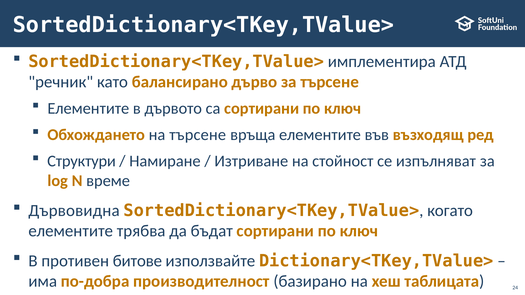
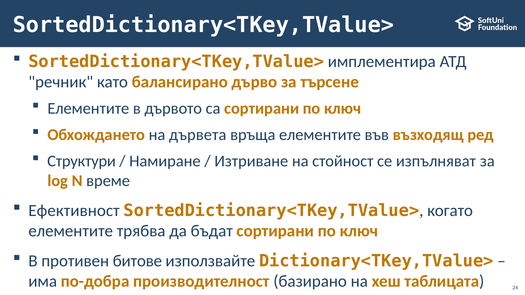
на търсене: търсене -> дървета
Дървовидна: Дървовидна -> Ефективност
